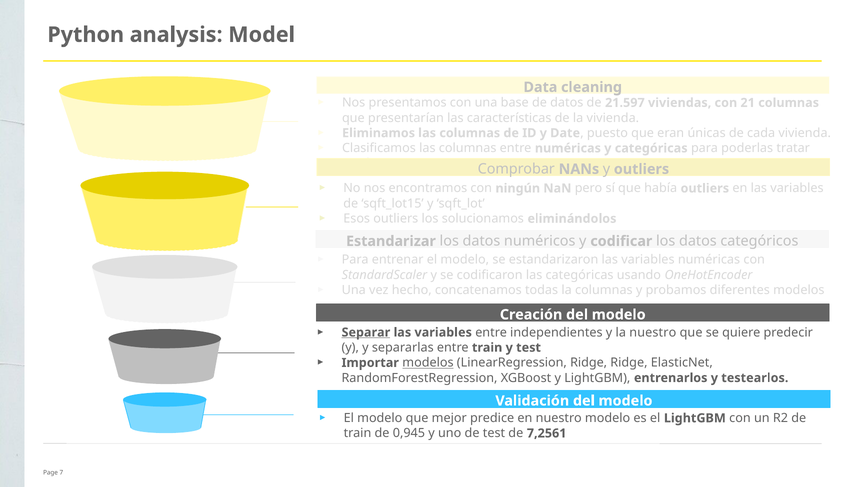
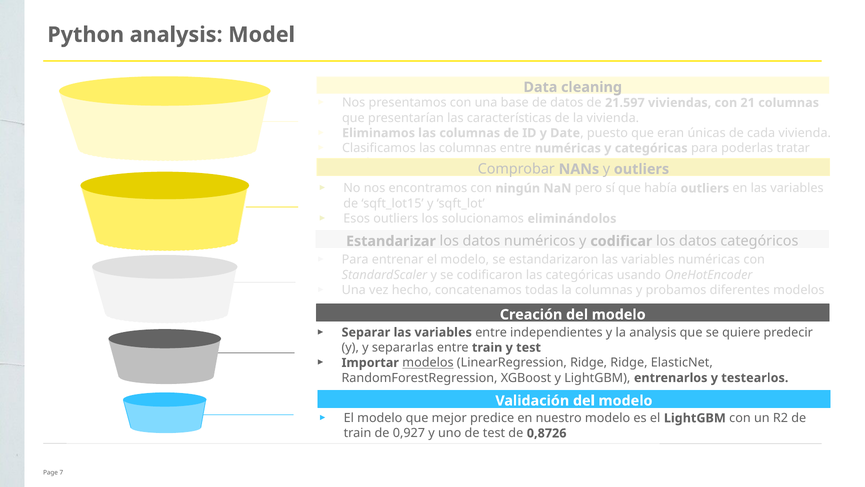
Separar underline: present -> none
la nuestro: nuestro -> analysis
0,945: 0,945 -> 0,927
7,2561: 7,2561 -> 0,8726
